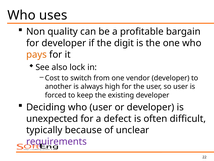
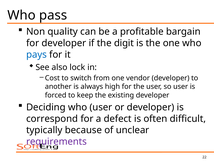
uses: uses -> pass
pays colour: orange -> blue
unexpected: unexpected -> correspond
